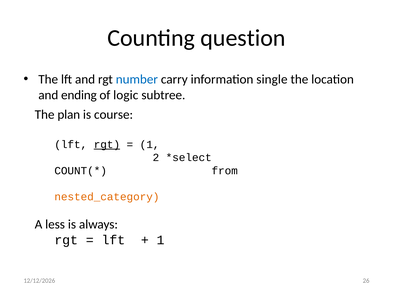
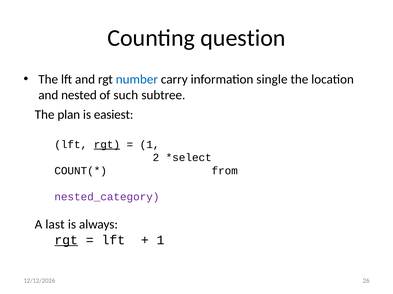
ending: ending -> nested
logic: logic -> such
course: course -> easiest
nested_category colour: orange -> purple
less: less -> last
rgt at (66, 241) underline: none -> present
